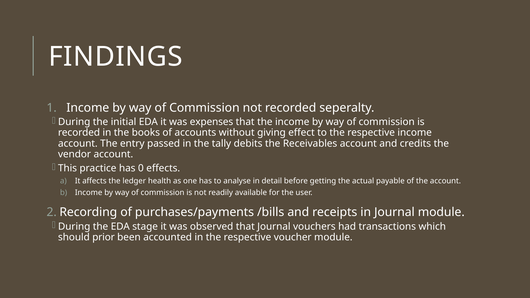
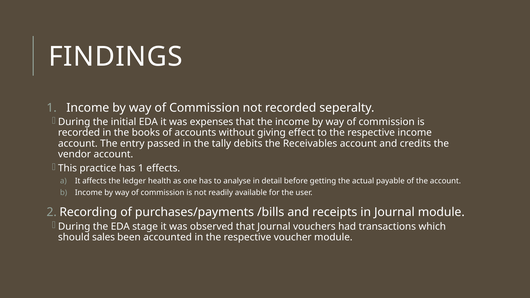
has 0: 0 -> 1
prior: prior -> sales
